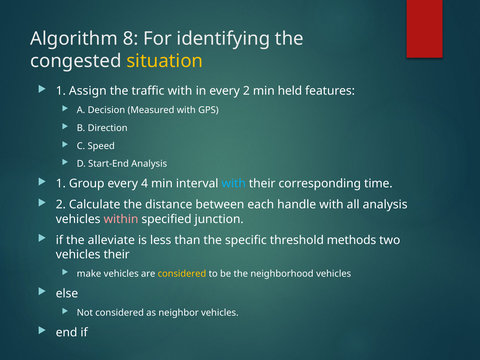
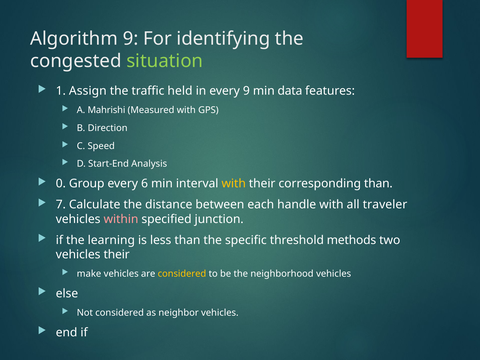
Algorithm 8: 8 -> 9
situation colour: yellow -> light green
traffic with: with -> held
every 2: 2 -> 9
held: held -> data
Decision: Decision -> Mahrishi
1 at (61, 184): 1 -> 0
4: 4 -> 6
with at (234, 184) colour: light blue -> yellow
corresponding time: time -> than
2 at (61, 205): 2 -> 7
all analysis: analysis -> traveler
alleviate: alleviate -> learning
